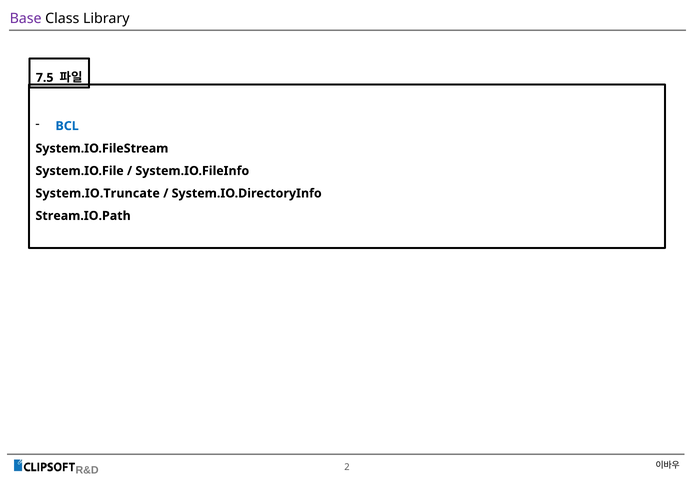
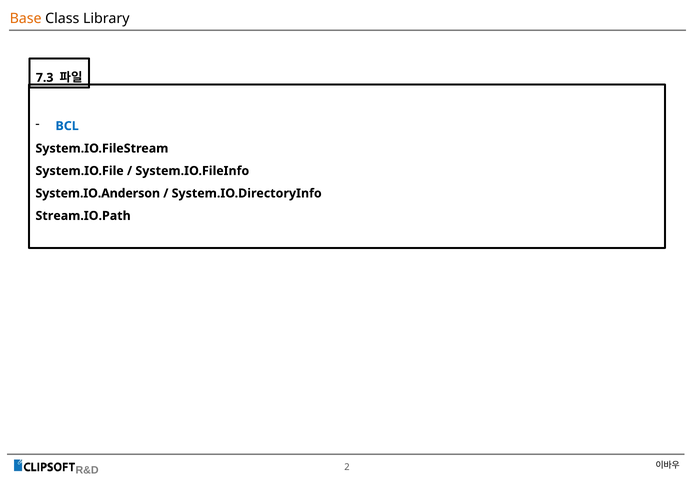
Base colour: purple -> orange
7.5: 7.5 -> 7.3
System.IO.Truncate: System.IO.Truncate -> System.IO.Anderson
